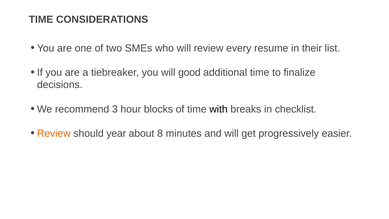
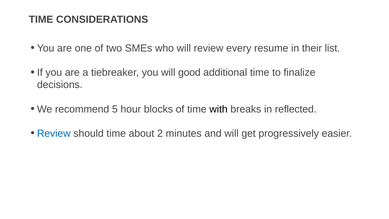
3: 3 -> 5
checklist: checklist -> reflected
Review at (54, 133) colour: orange -> blue
should year: year -> time
8: 8 -> 2
